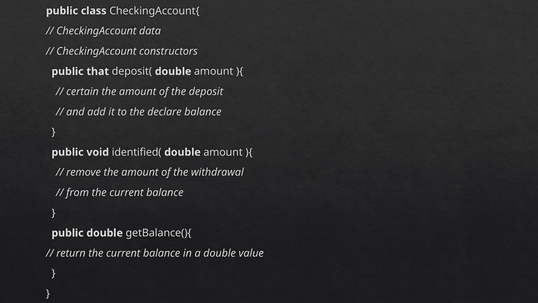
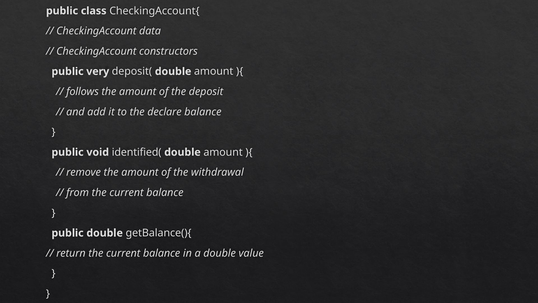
that: that -> very
certain: certain -> follows
